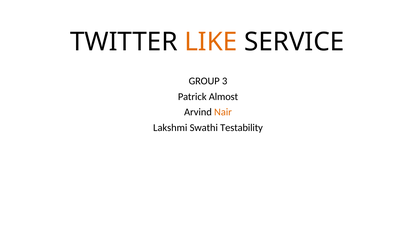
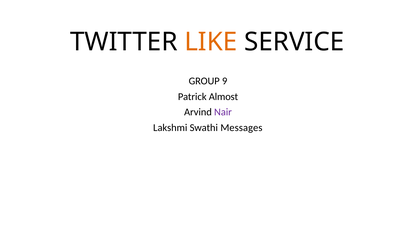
3: 3 -> 9
Nair colour: orange -> purple
Testability: Testability -> Messages
